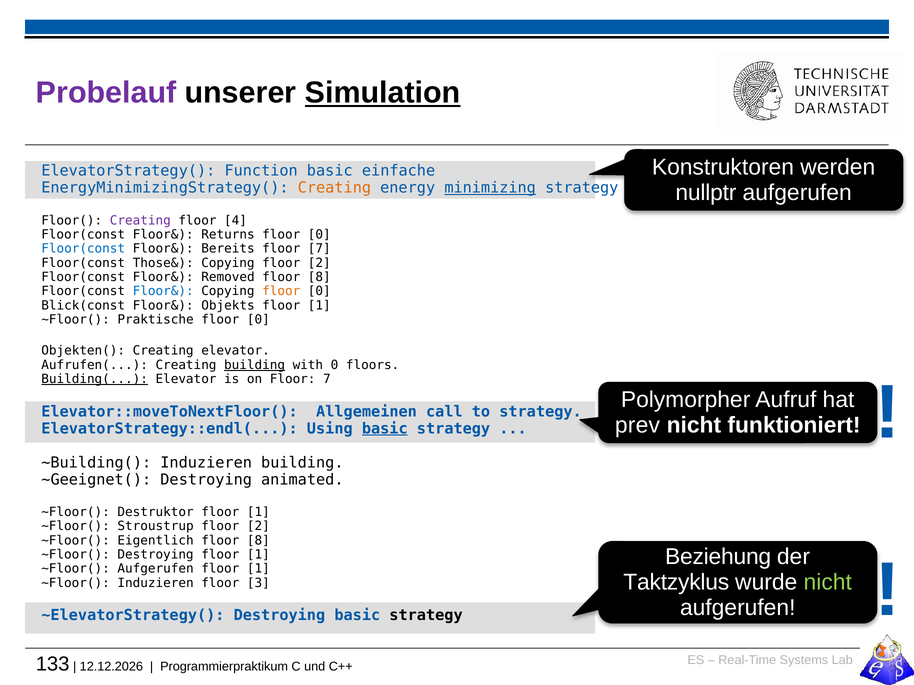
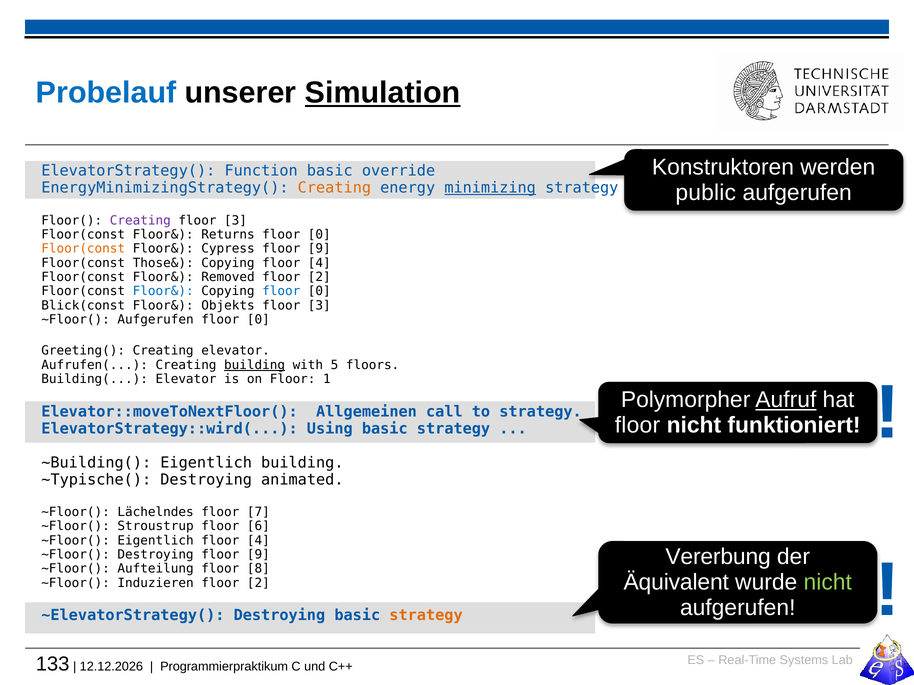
Probelauf colour: purple -> blue
einfache: einfache -> override
nullptr: nullptr -> public
4 at (236, 221): 4 -> 3
Floor(const at (83, 249) colour: blue -> orange
Bereits: Bereits -> Cypress
7 at (319, 249): 7 -> 9
Copying floor 2: 2 -> 4
8 at (319, 277): 8 -> 2
floor at (281, 291) colour: orange -> blue
1 at (319, 306): 1 -> 3
~Floor( Praktische: Praktische -> Aufgerufen
Objekten(: Objekten( -> Greeting(
with 0: 0 -> 5
Building( underline: present -> none
on Floor 7: 7 -> 1
Aufruf underline: none -> present
prev at (637, 426): prev -> floor
ElevatorStrategy::endl(: ElevatorStrategy::endl( -> ElevatorStrategy::wird(
basic at (385, 429) underline: present -> none
~Building( Induzieren: Induzieren -> Eigentlich
~Geeignet(: ~Geeignet( -> ~Typische(
Destruktor: Destruktor -> Lächelndes
1 at (258, 512): 1 -> 7
2 at (258, 527): 2 -> 6
8 at (258, 541): 8 -> 4
Beziehung: Beziehung -> Vererbung
Destroying floor 1: 1 -> 9
~Floor( Aufgerufen: Aufgerufen -> Aufteilung
1 at (258, 569): 1 -> 8
Taktzyklus: Taktzyklus -> Äquivalent
3 at (258, 583): 3 -> 2
strategy at (426, 616) colour: black -> orange
